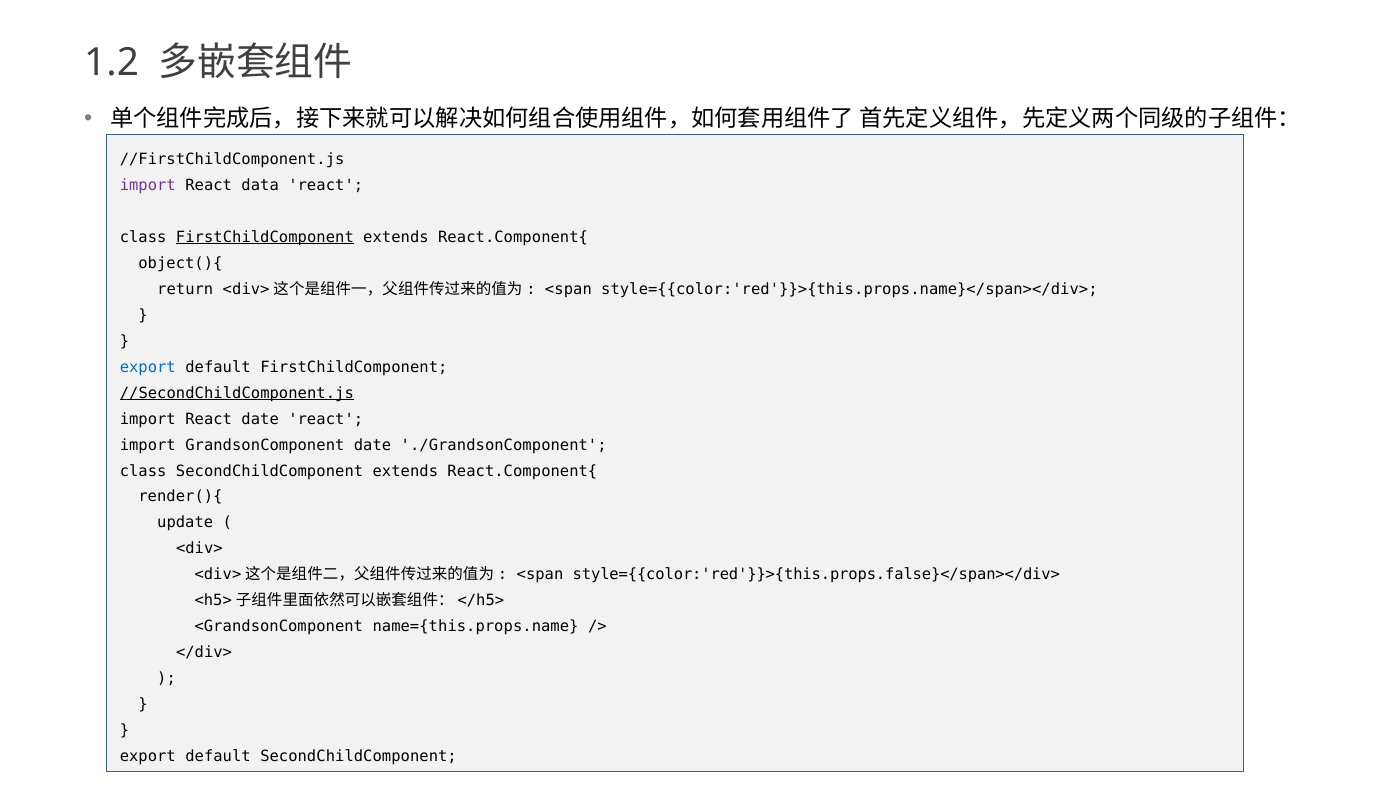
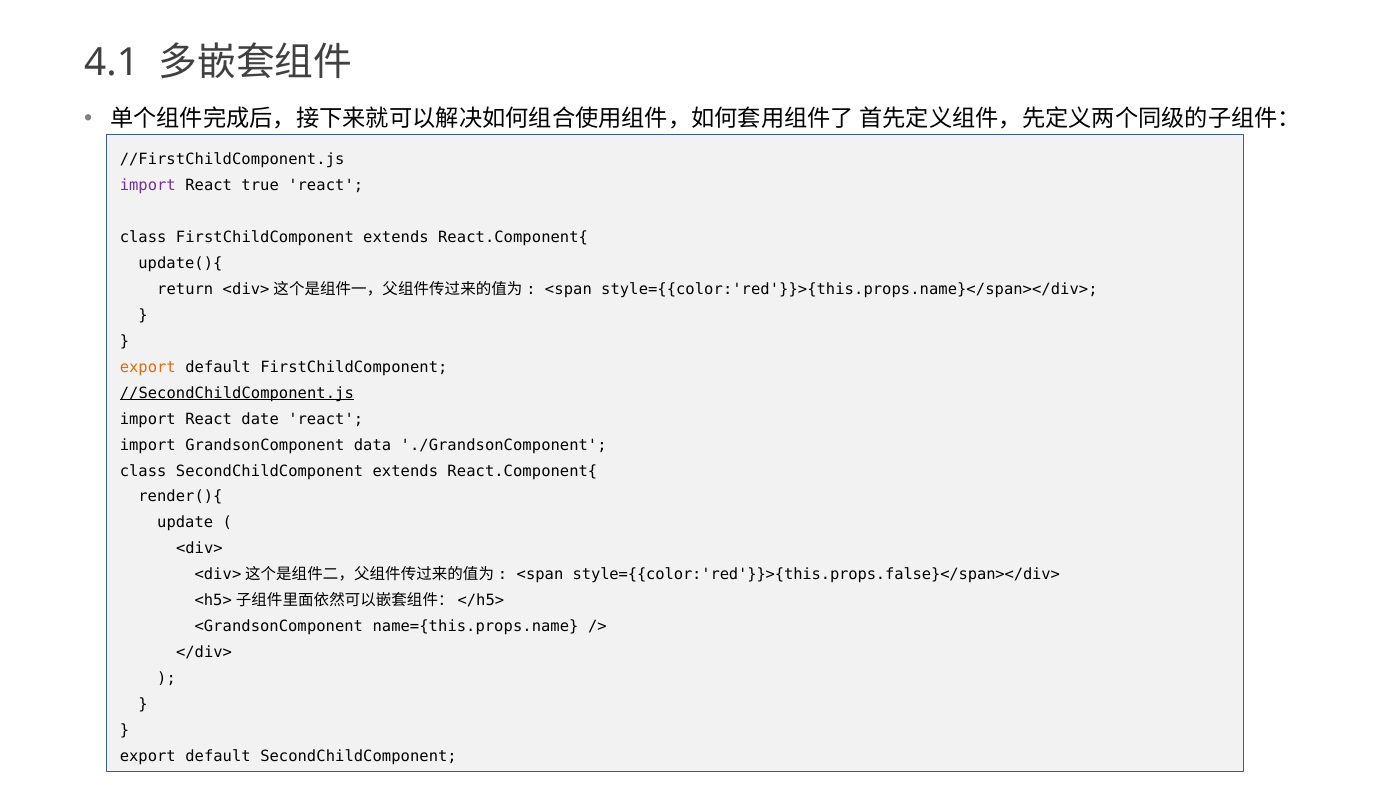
1.2: 1.2 -> 4.1
data: data -> true
FirstChildComponent at (265, 237) underline: present -> none
object(){: object(){ -> update(){
export at (148, 367) colour: blue -> orange
GrandsonComponent date: date -> data
